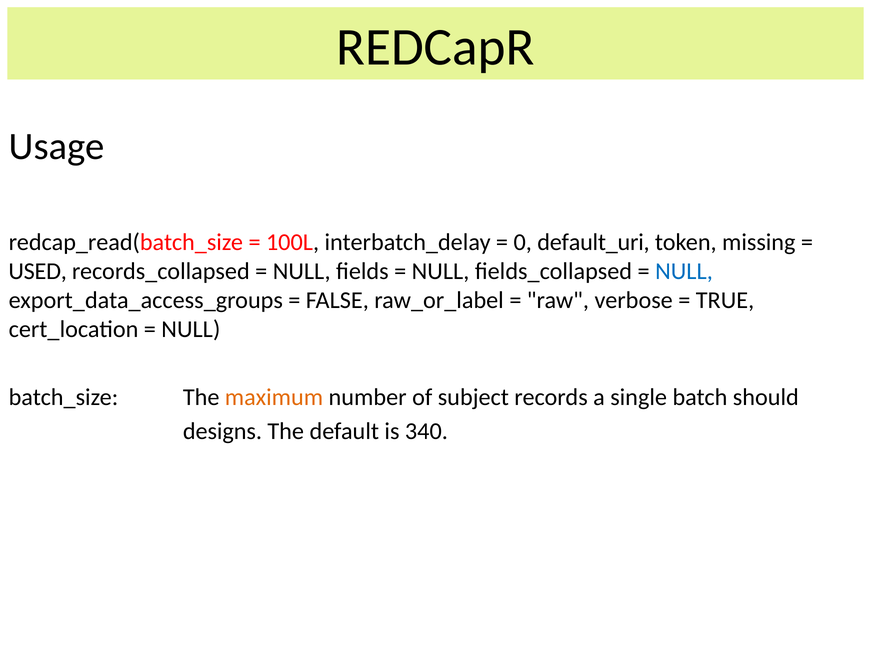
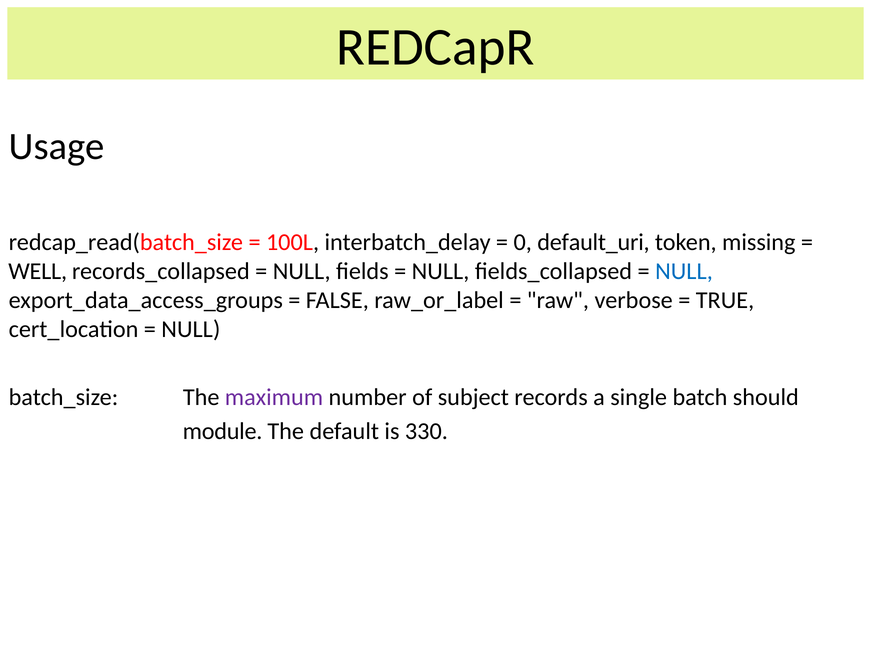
USED: USED -> WELL
maximum colour: orange -> purple
designs: designs -> module
340: 340 -> 330
